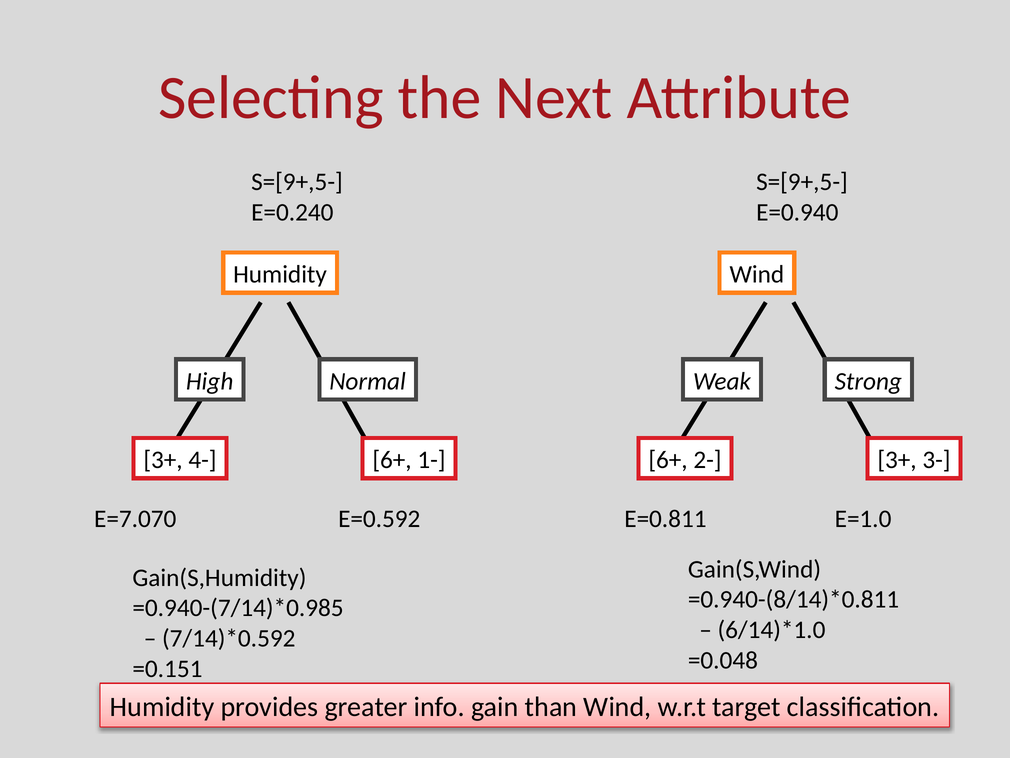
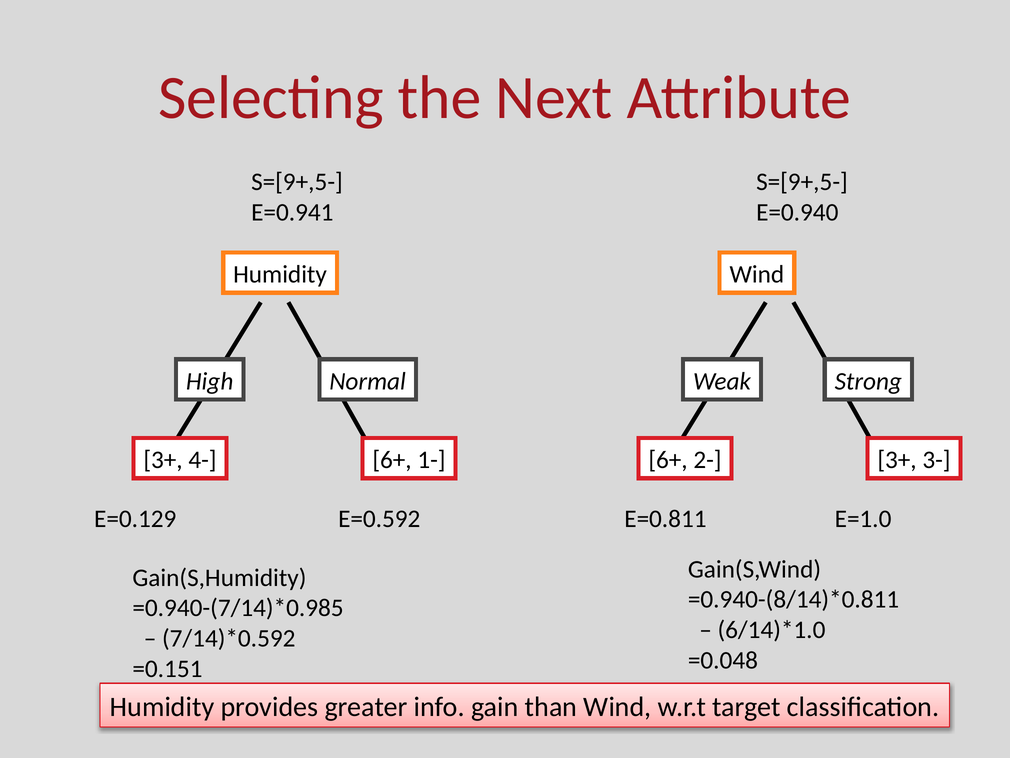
E=0.240: E=0.240 -> E=0.941
E=7.070: E=7.070 -> E=0.129
